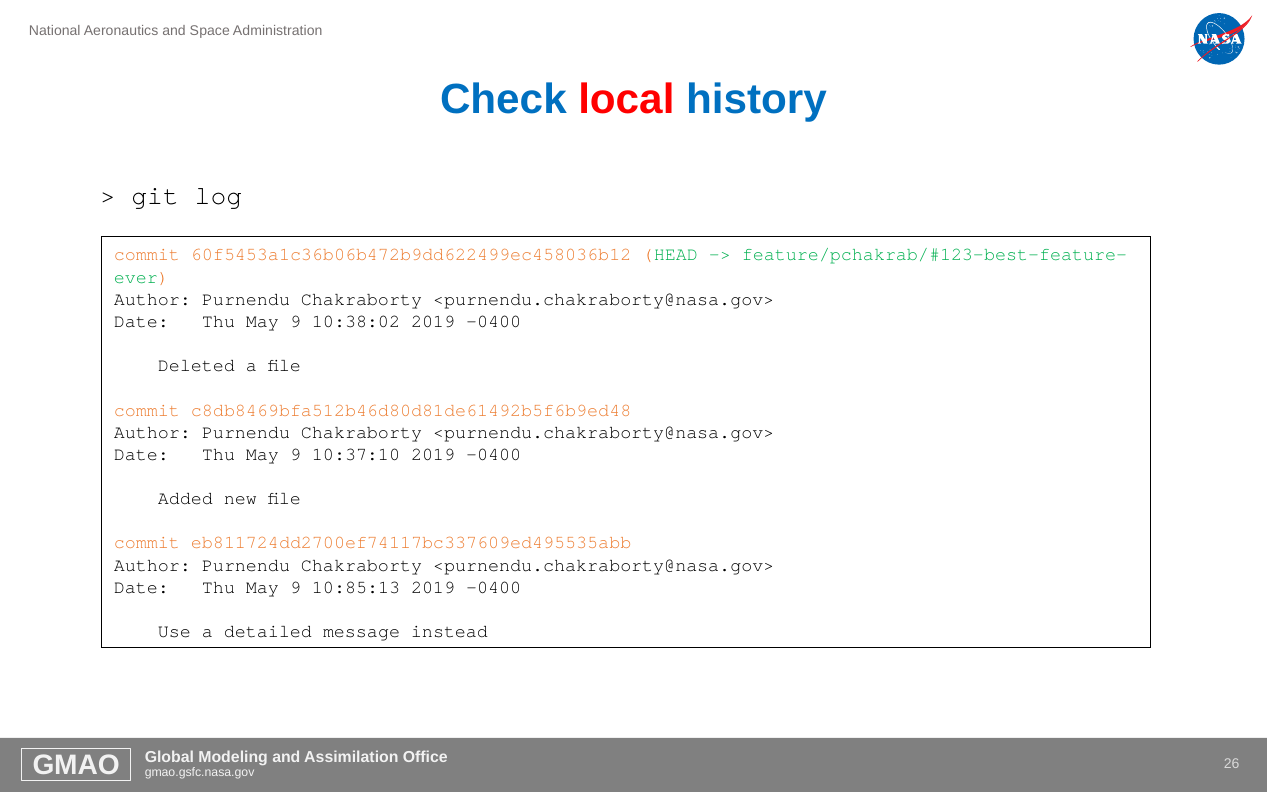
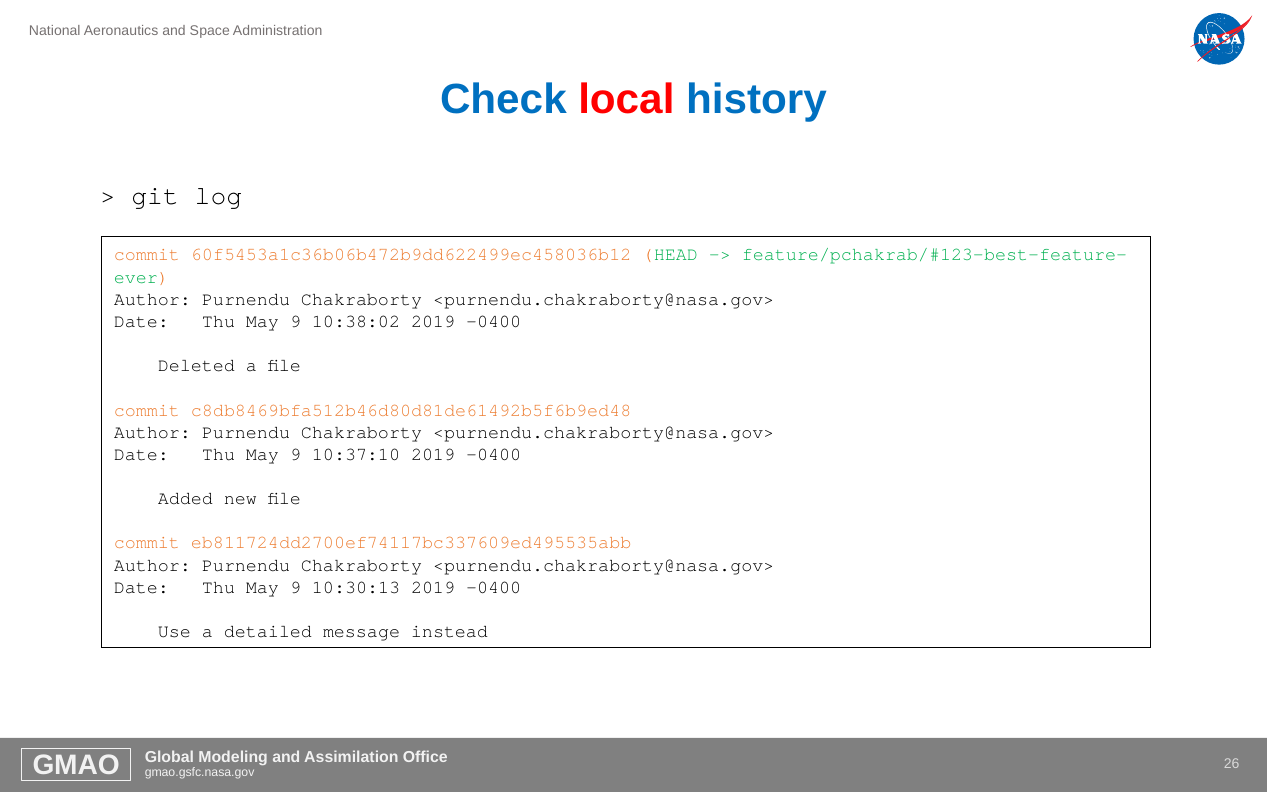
10:85:13: 10:85:13 -> 10:30:13
